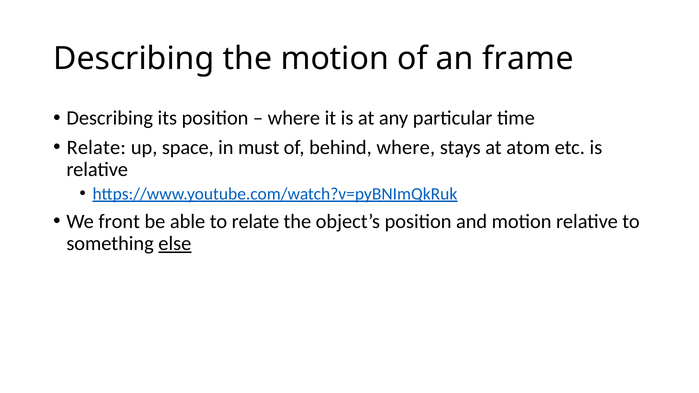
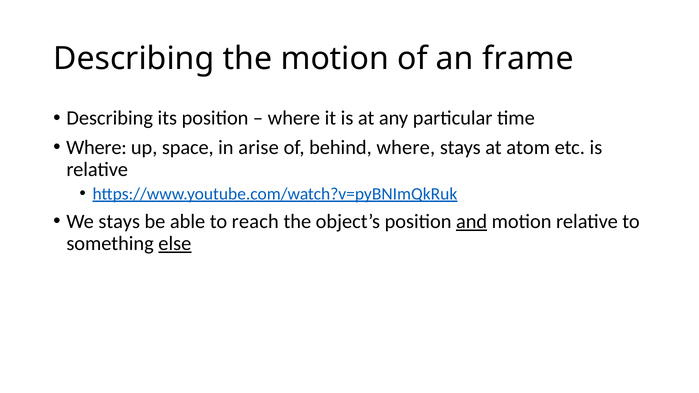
Relate at (96, 147): Relate -> Where
must: must -> arise
We front: front -> stays
to relate: relate -> reach
and underline: none -> present
